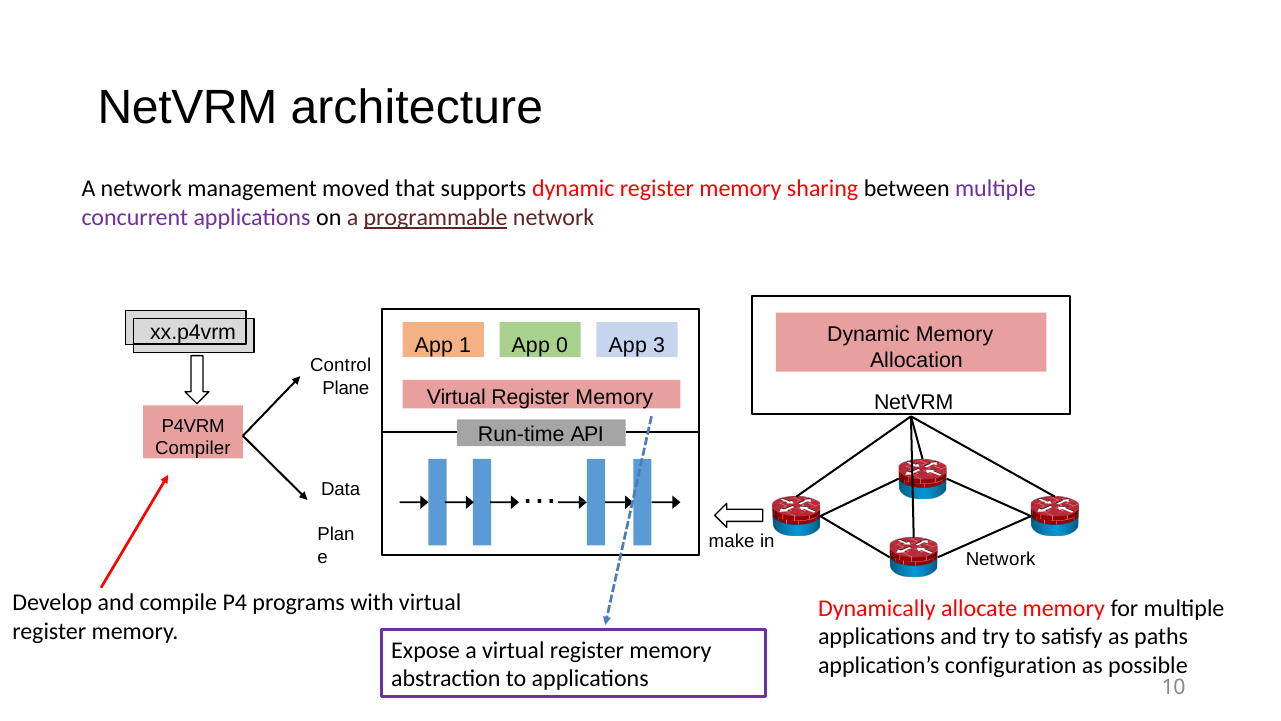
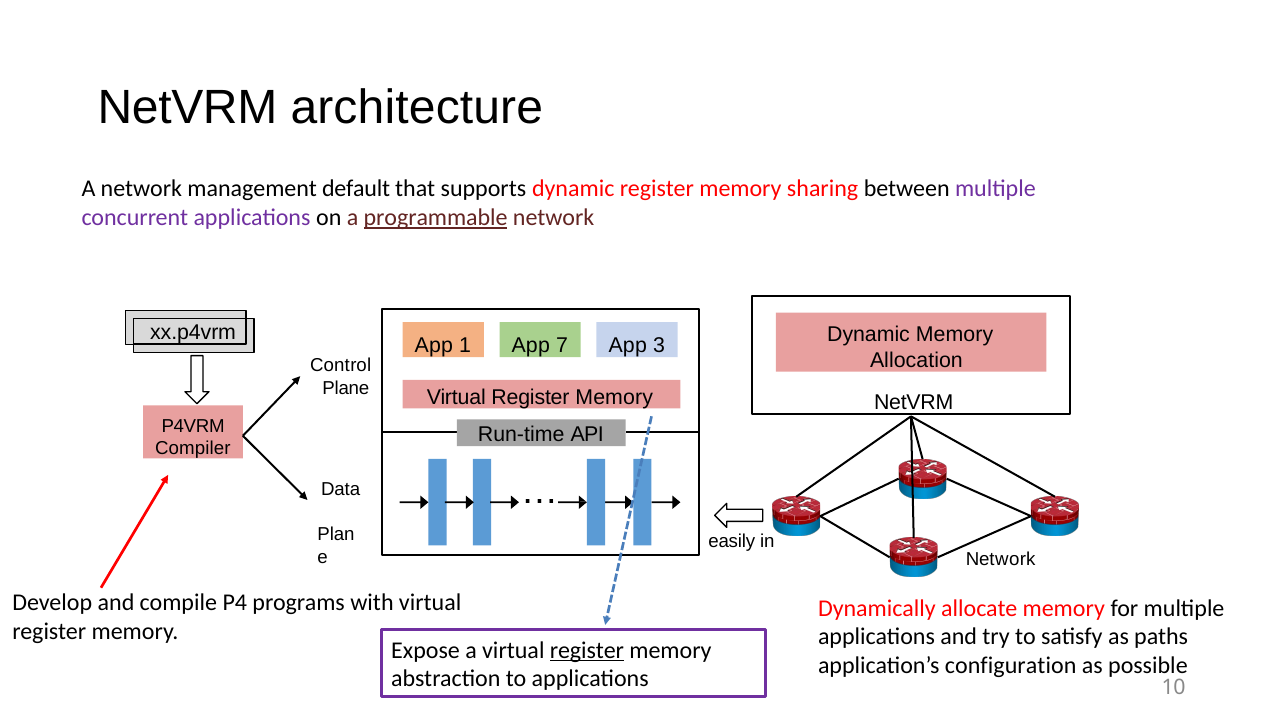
moved: moved -> default
0: 0 -> 7
make: make -> easily
register at (587, 650) underline: none -> present
